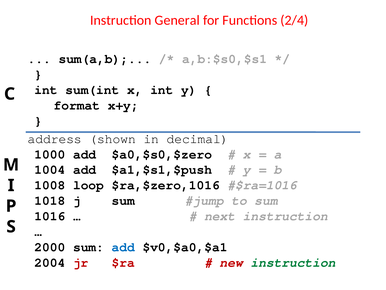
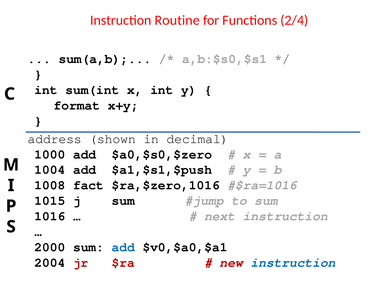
General: General -> Routine
loop: loop -> fact
1018: 1018 -> 1015
instruction at (293, 262) colour: green -> blue
